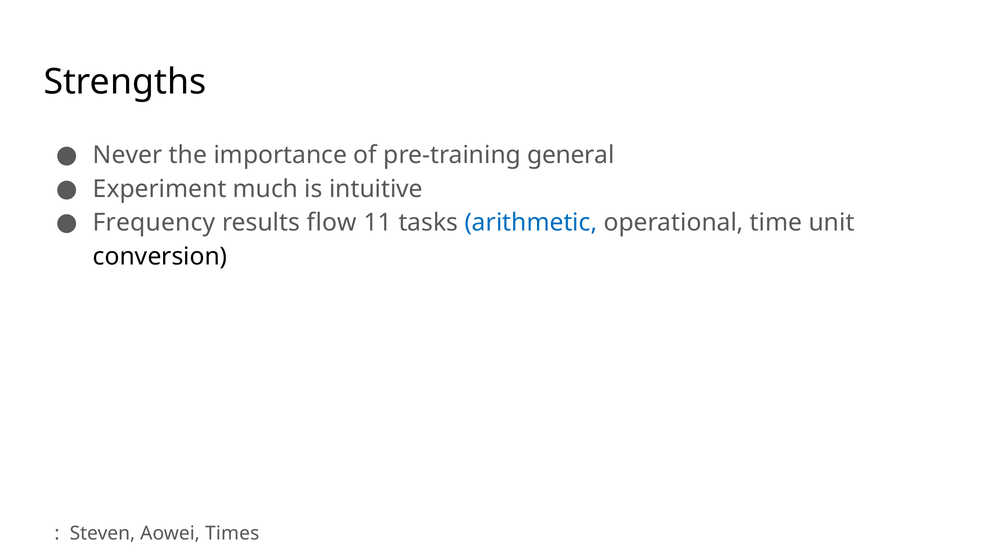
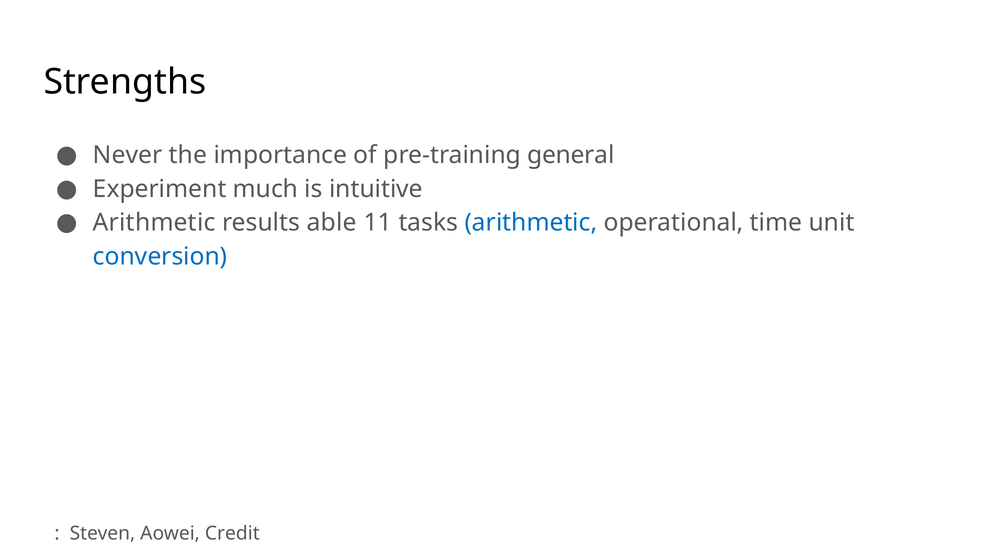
Frequency at (154, 223): Frequency -> Arithmetic
flow: flow -> able
conversion colour: black -> blue
Times: Times -> Credit
